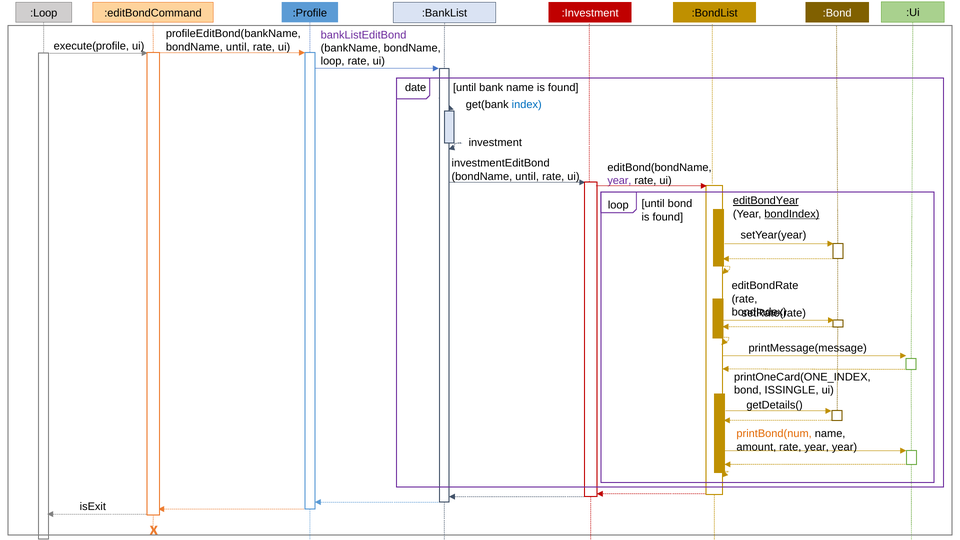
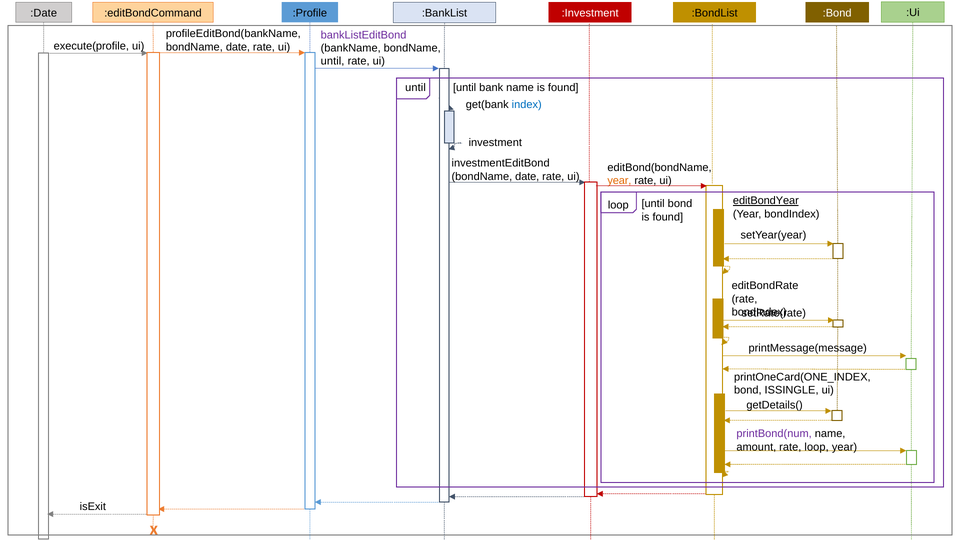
:Loop: :Loop -> :Date
until at (238, 47): until -> date
loop at (333, 61): loop -> until
date at (416, 88): date -> until
until at (527, 177): until -> date
year at (619, 181) colour: purple -> orange
bondIndex at (792, 214) underline: present -> none
printBond(num colour: orange -> purple
rate year: year -> loop
